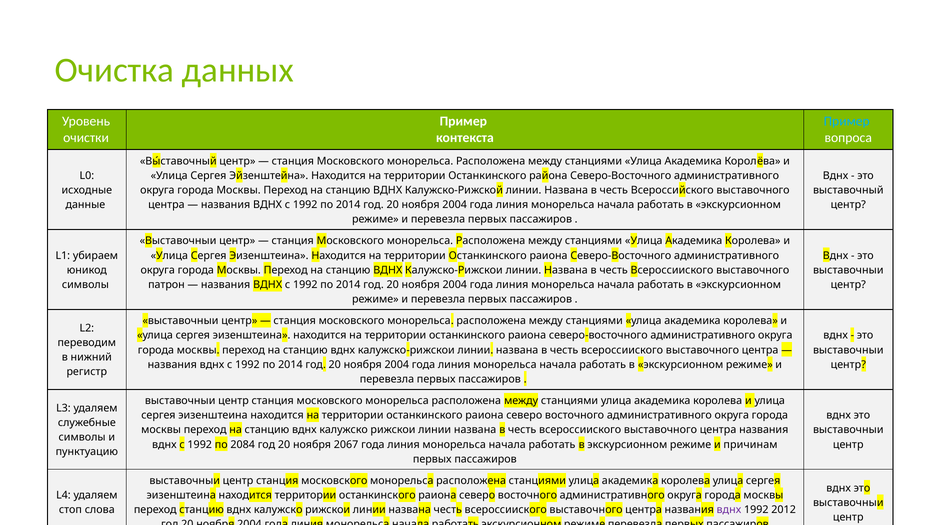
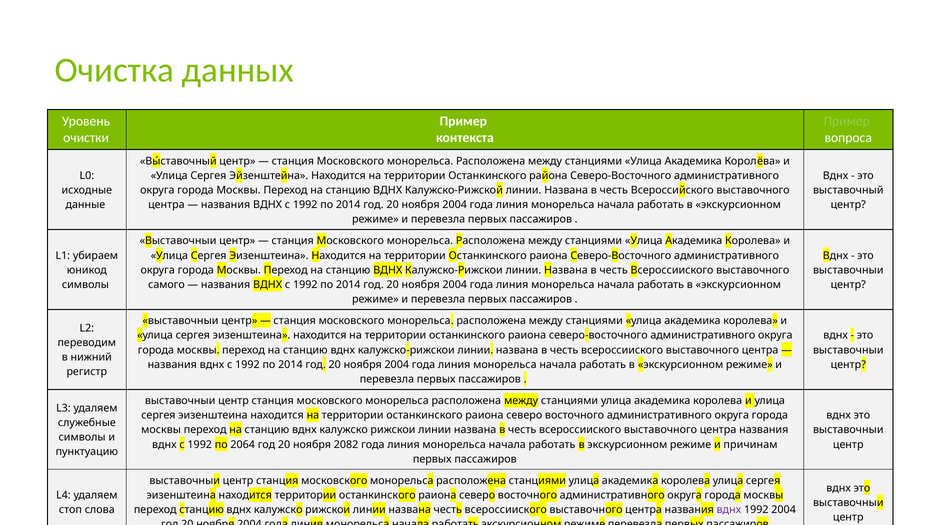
Пример at (847, 122) colour: light blue -> light green
патрон: патрон -> самого
2084: 2084 -> 2064
2067: 2067 -> 2082
1992 2012: 2012 -> 2004
